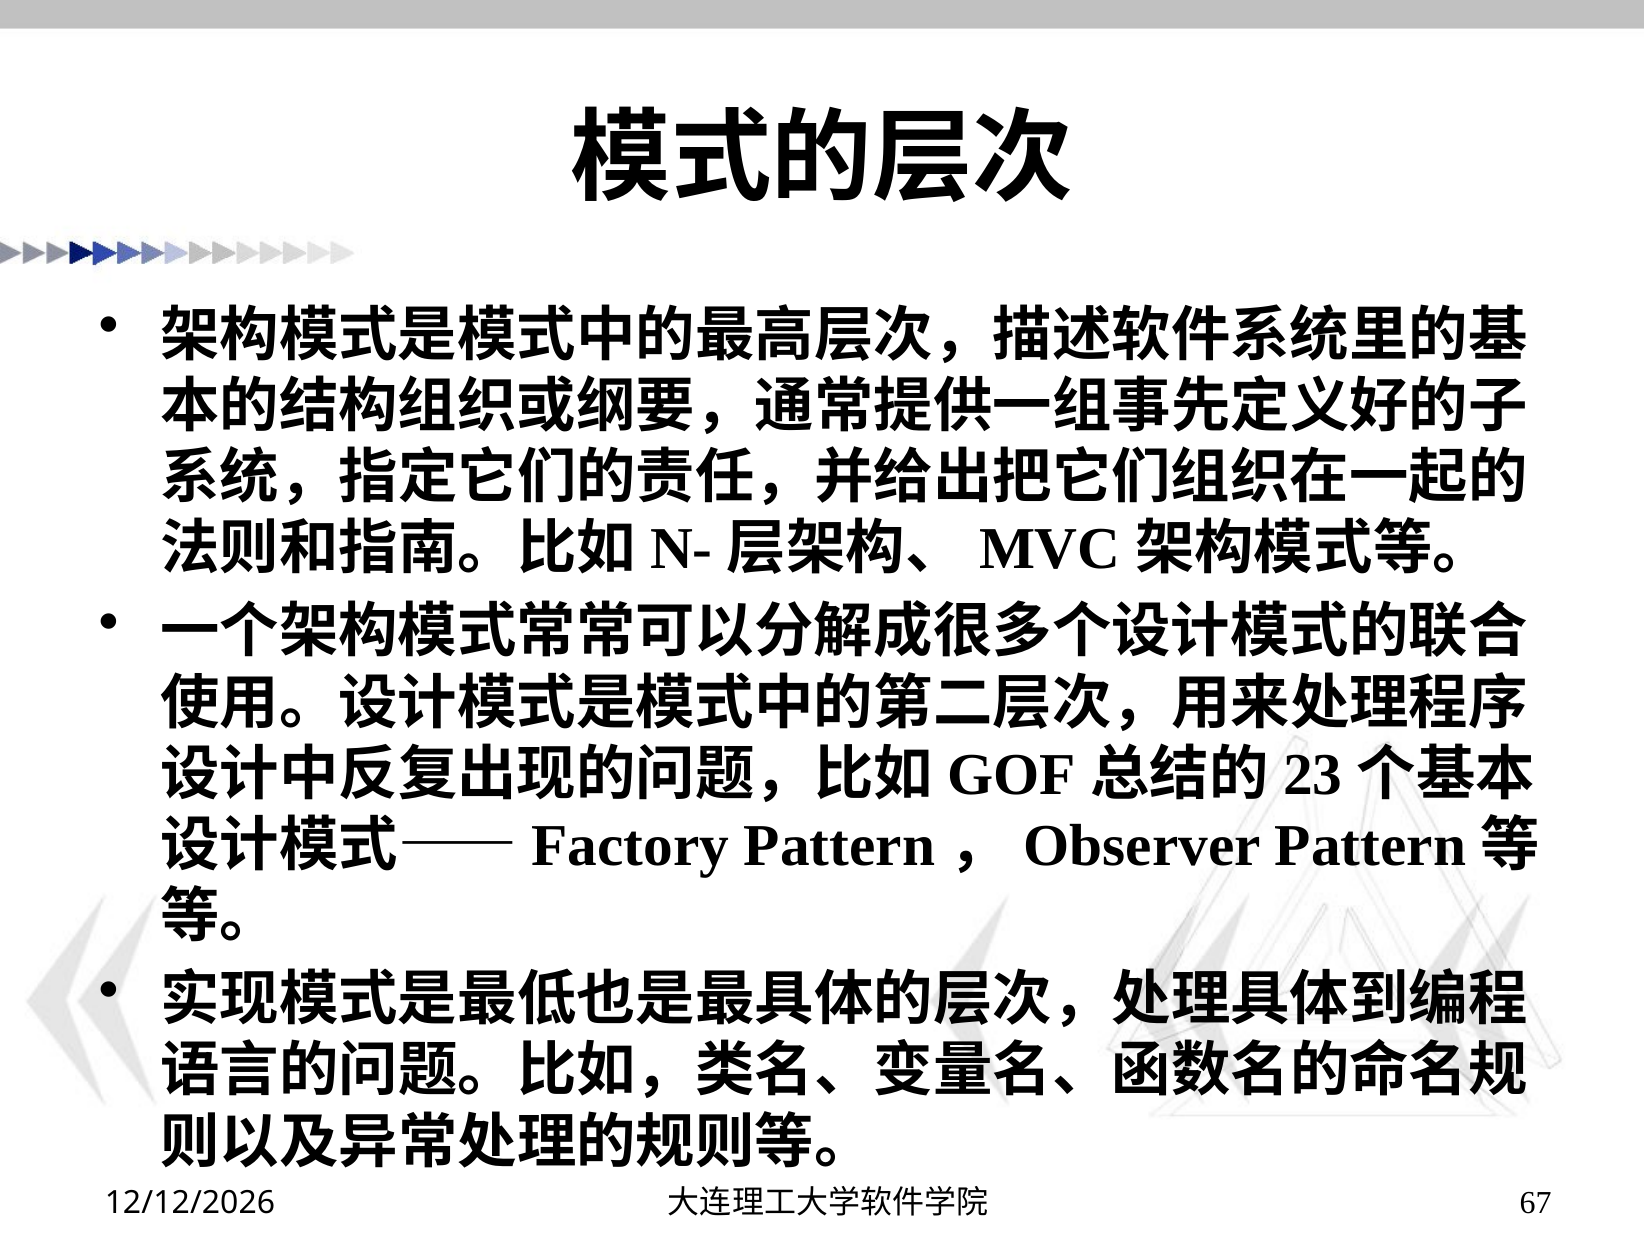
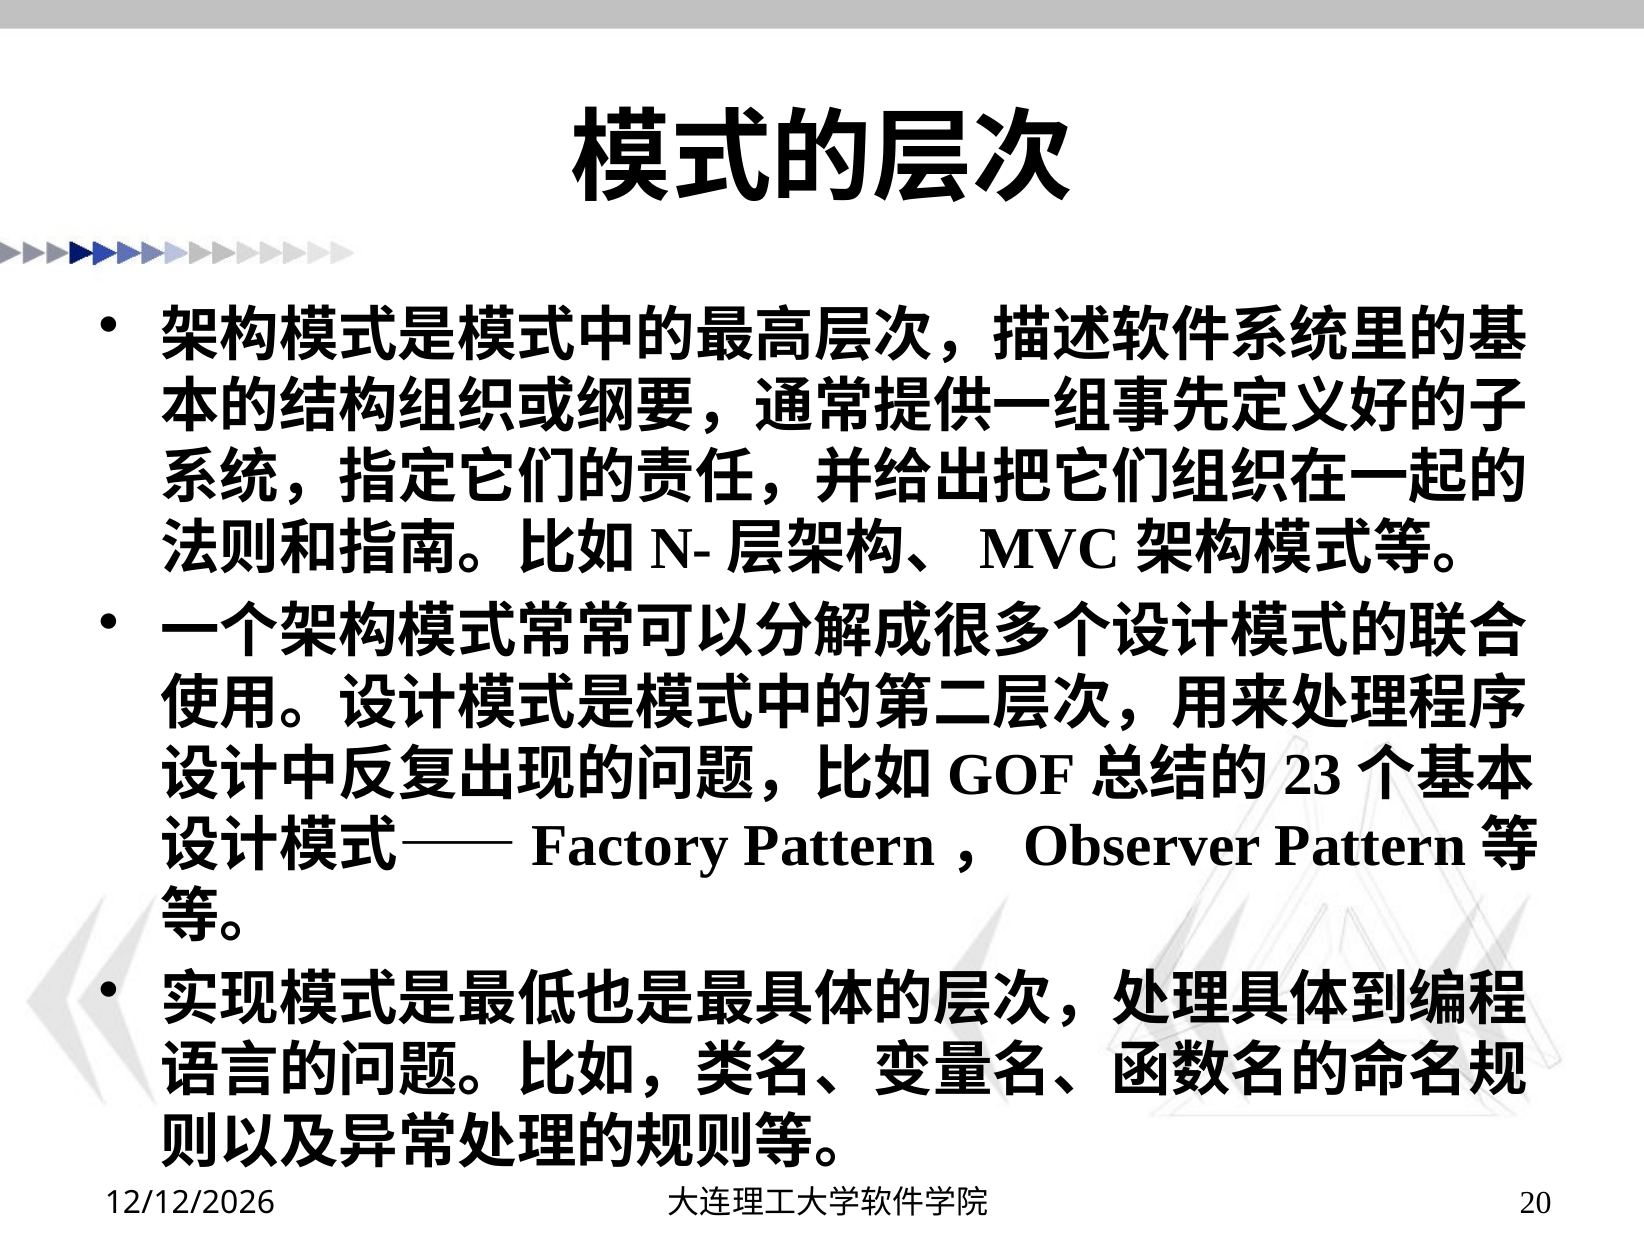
67: 67 -> 20
